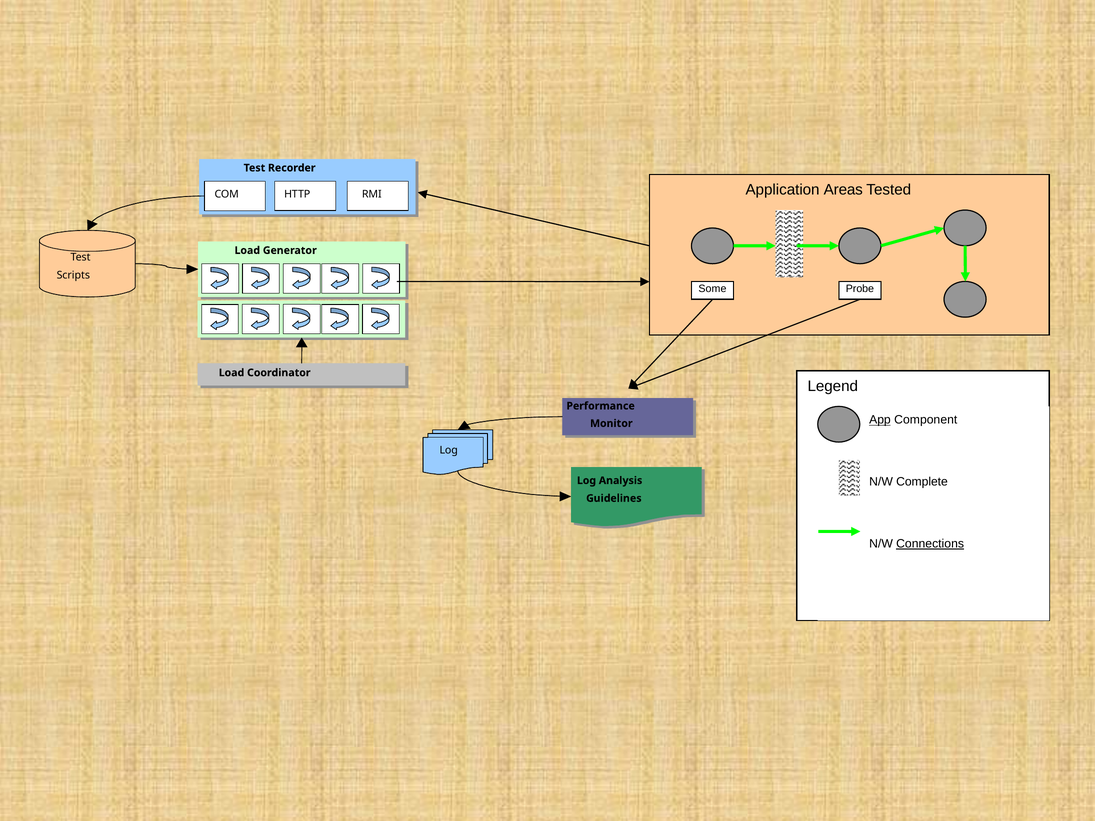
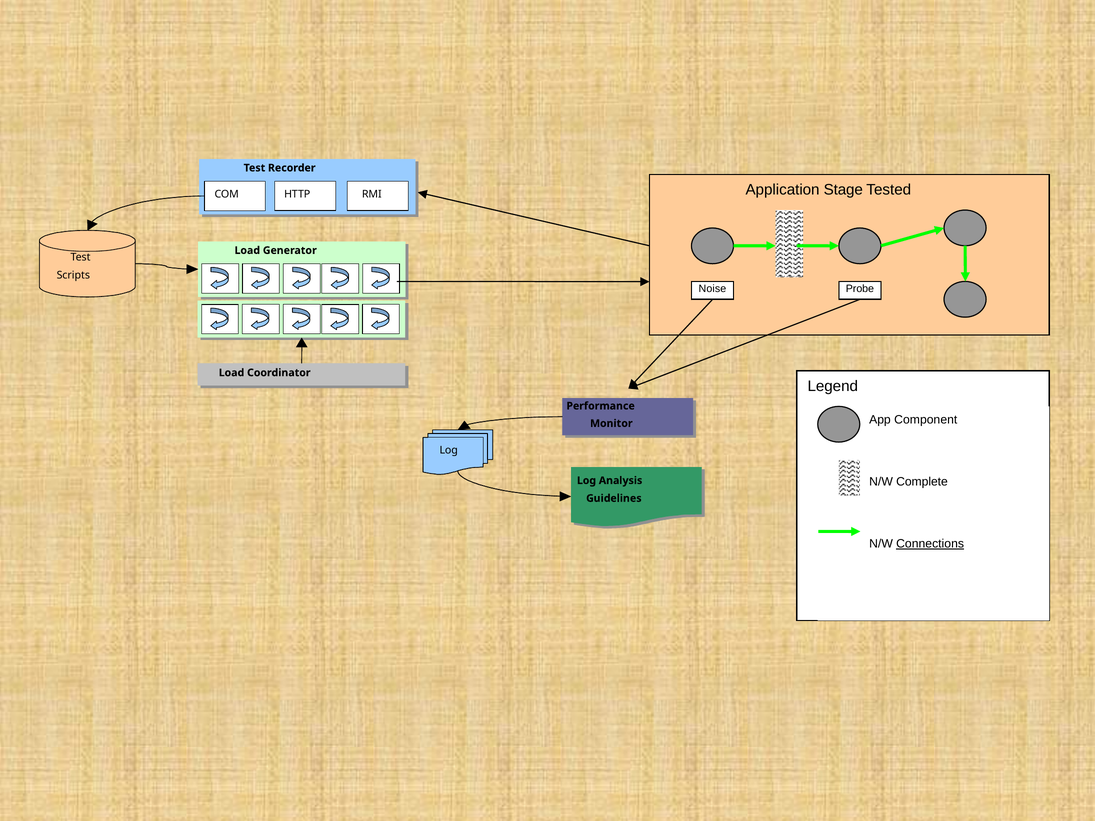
Areas: Areas -> Stage
Some: Some -> Noise
App underline: present -> none
